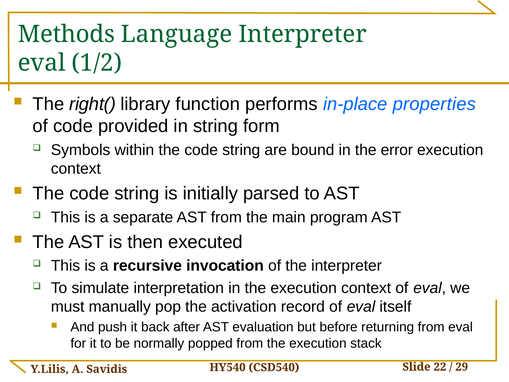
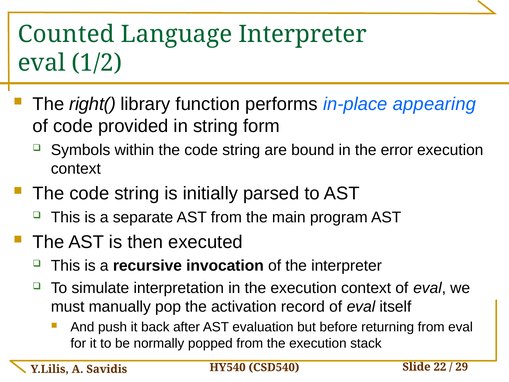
Methods: Methods -> Counted
properties: properties -> appearing
